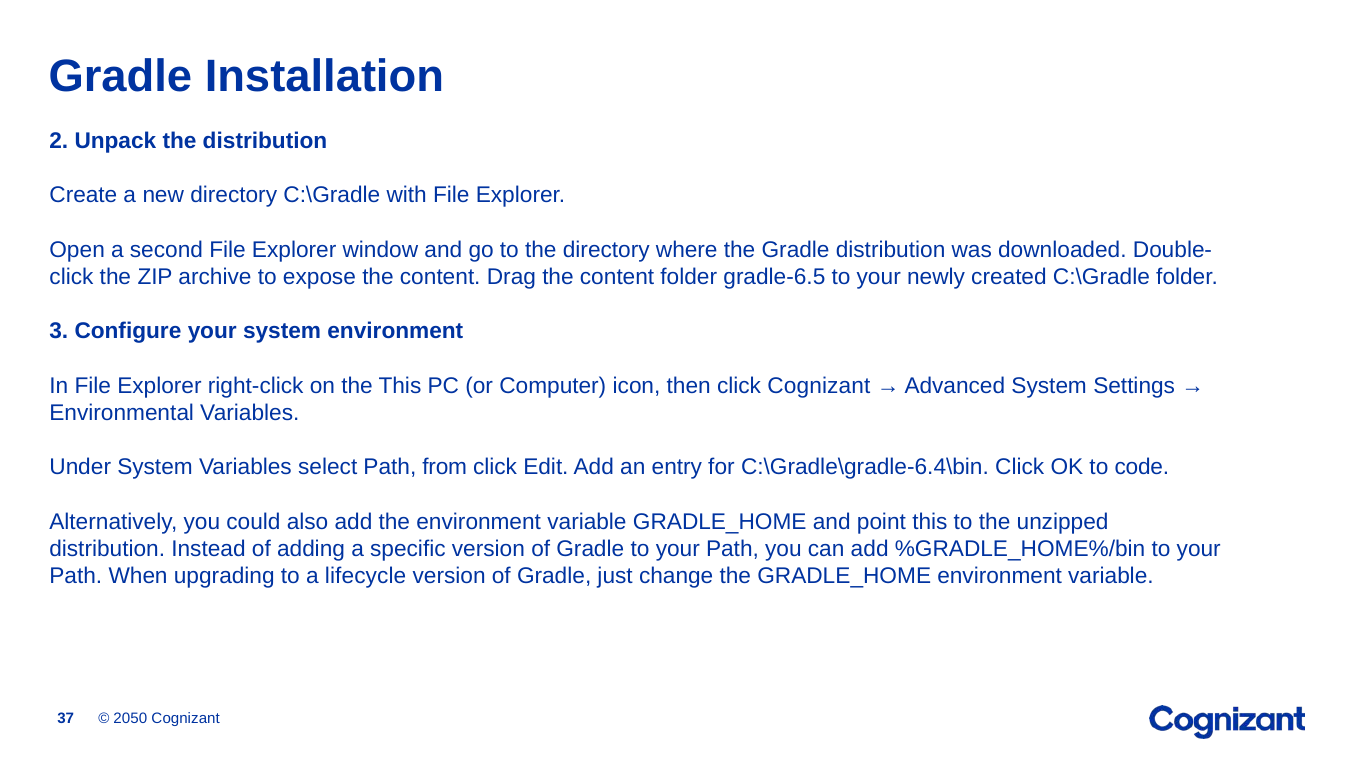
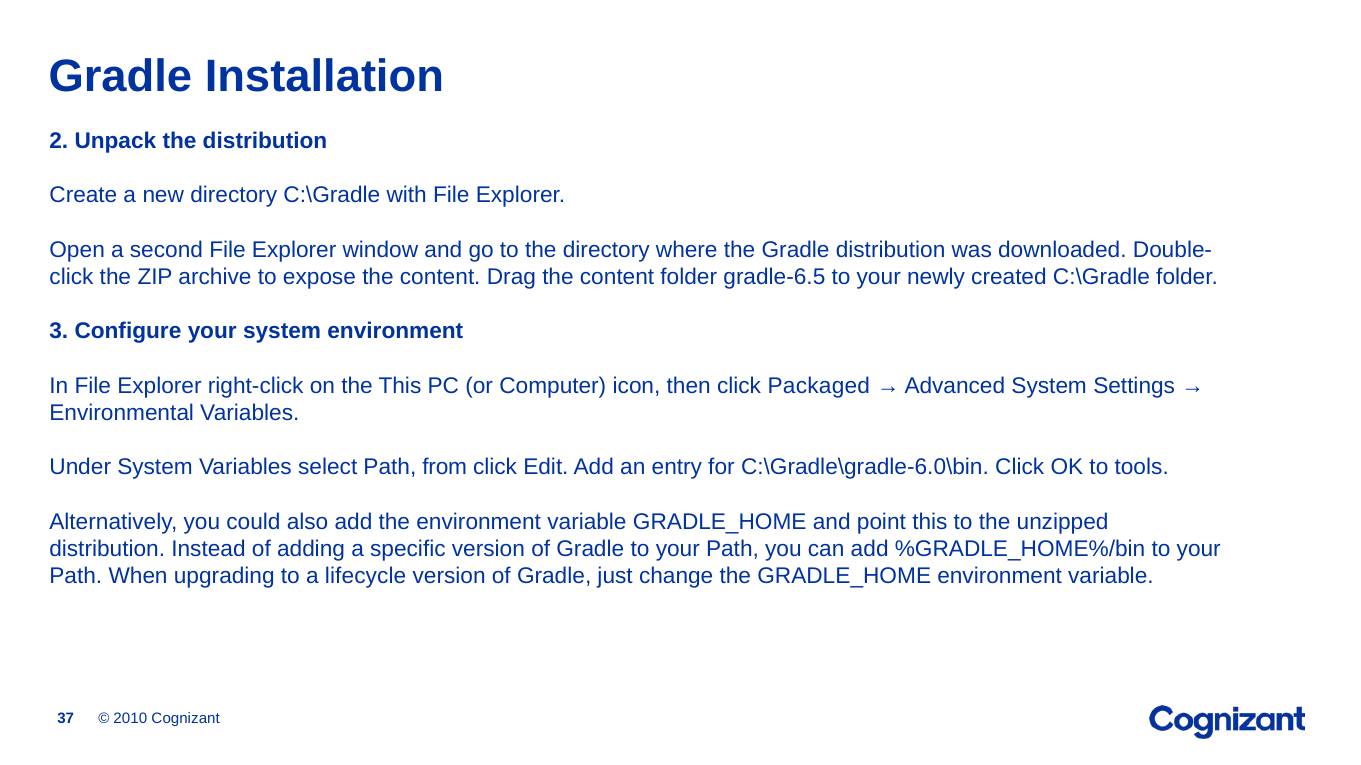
click Cognizant: Cognizant -> Packaged
C:\Gradle\gradle-6.4\bin: C:\Gradle\gradle-6.4\bin -> C:\Gradle\gradle-6.0\bin
code: code -> tools
2050: 2050 -> 2010
